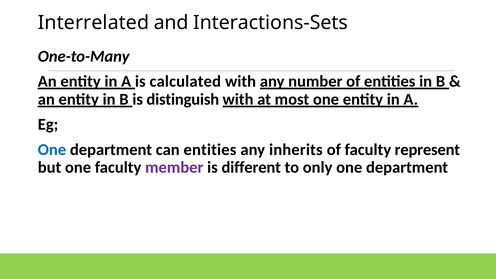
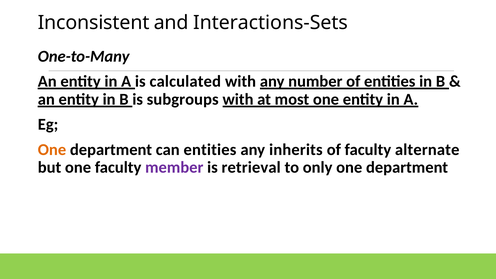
Interrelated: Interrelated -> Inconsistent
distinguish: distinguish -> subgroups
One at (52, 150) colour: blue -> orange
represent: represent -> alternate
different: different -> retrieval
